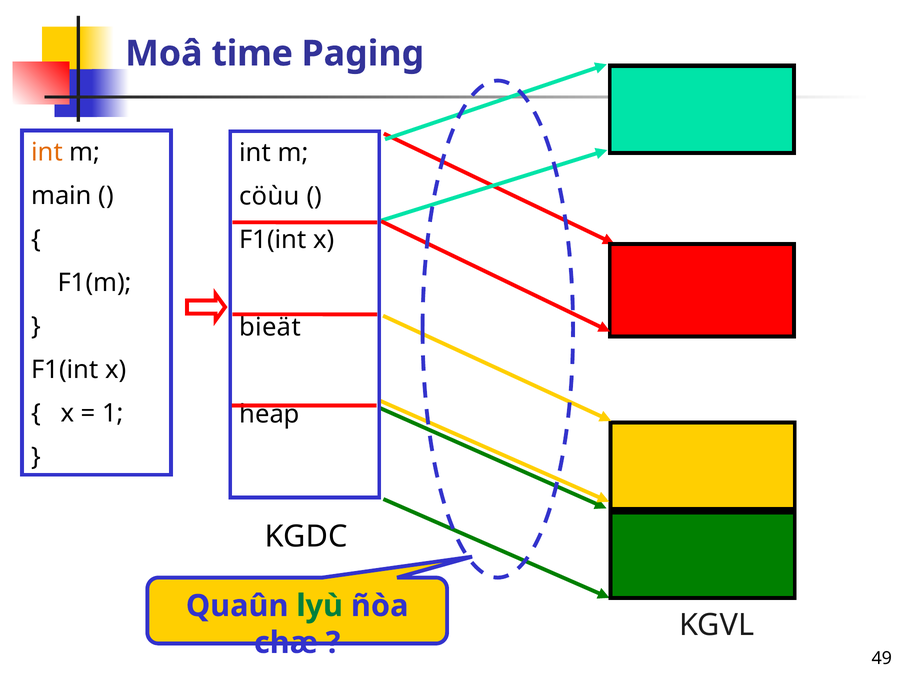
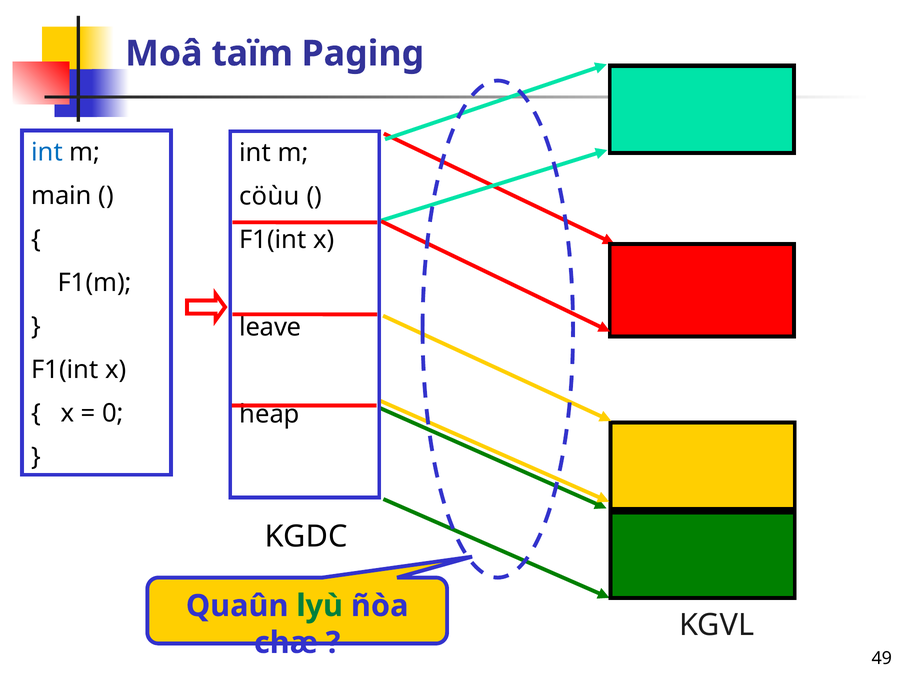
time: time -> taïm
int at (47, 152) colour: orange -> blue
bieät: bieät -> leave
1: 1 -> 0
